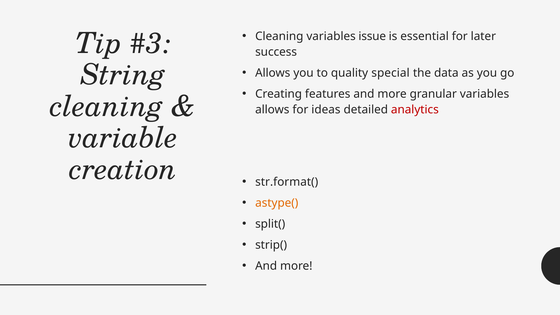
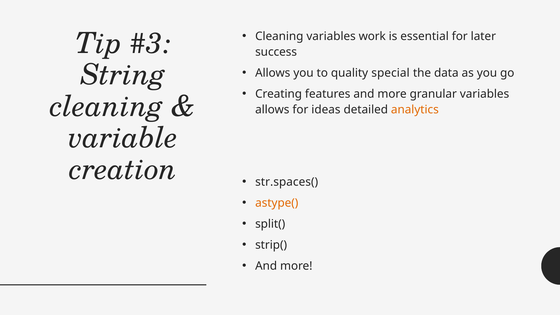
issue: issue -> work
analytics colour: red -> orange
str.format(: str.format( -> str.spaces(
